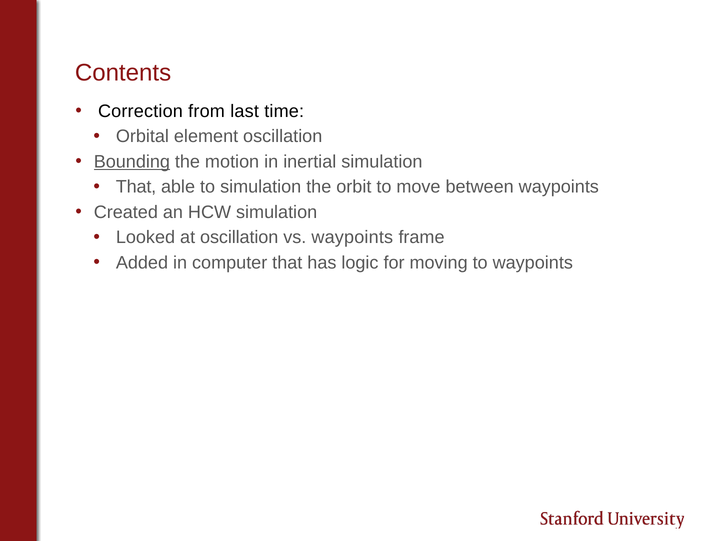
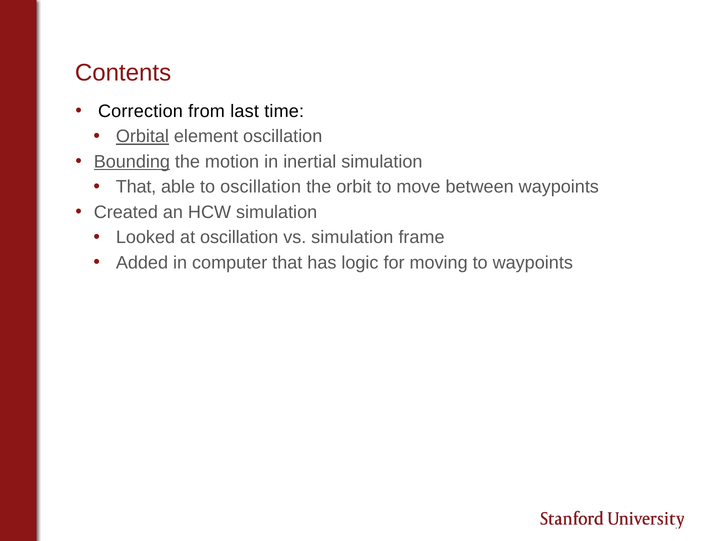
Orbital underline: none -> present
to simulation: simulation -> oscillation
vs waypoints: waypoints -> simulation
